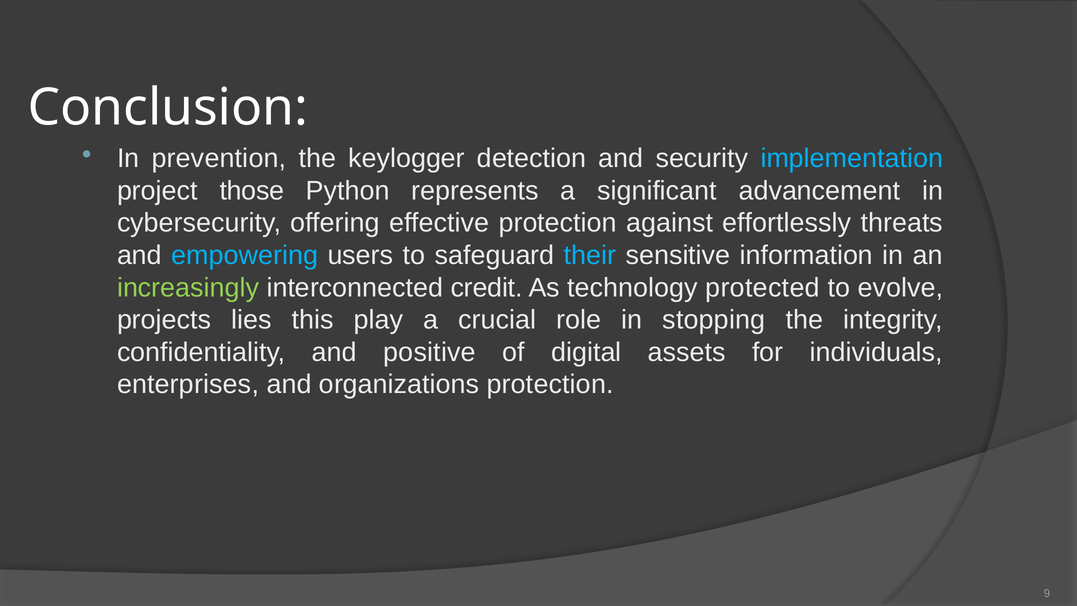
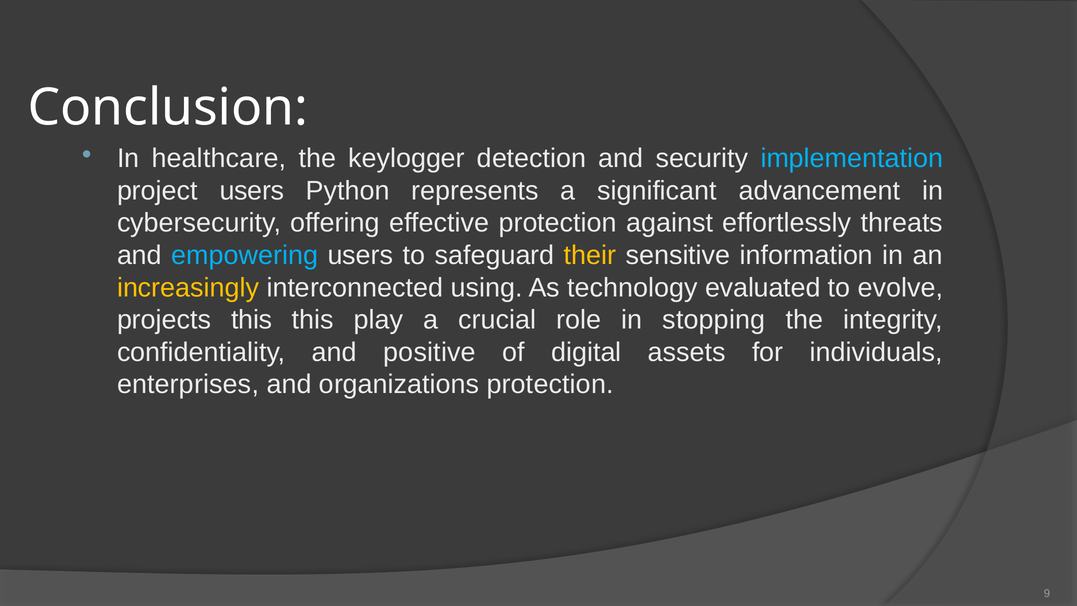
prevention: prevention -> healthcare
project those: those -> users
their colour: light blue -> yellow
increasingly colour: light green -> yellow
credit: credit -> using
protected: protected -> evaluated
projects lies: lies -> this
